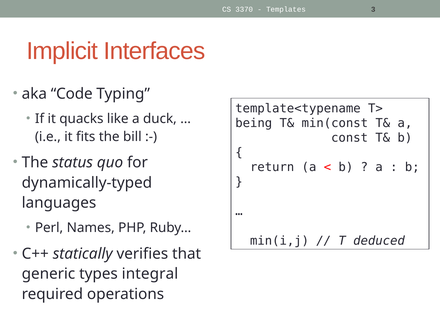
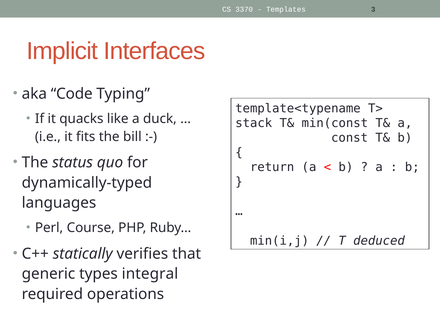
being: being -> stack
Names: Names -> Course
